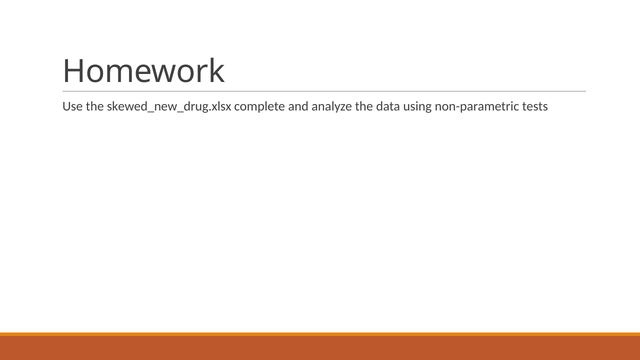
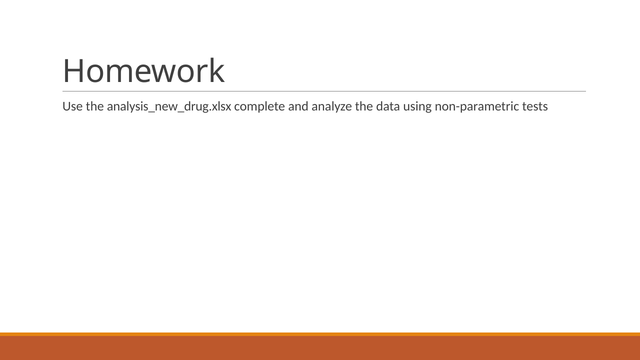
skewed_new_drug.xlsx: skewed_new_drug.xlsx -> analysis_new_drug.xlsx
